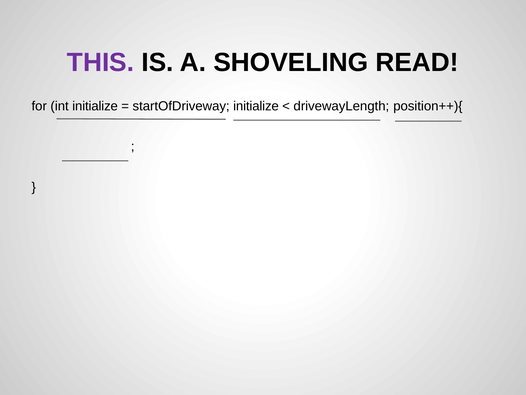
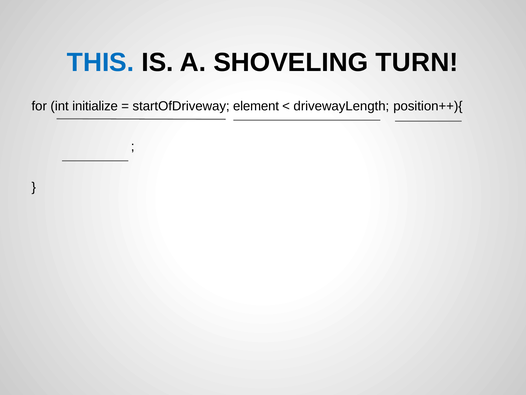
THIS colour: purple -> blue
READ: READ -> TURN
startOfDriveway initialize: initialize -> element
